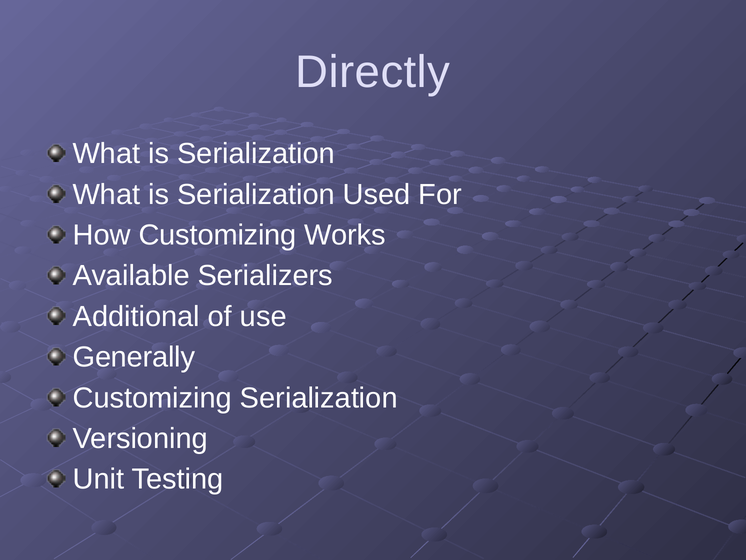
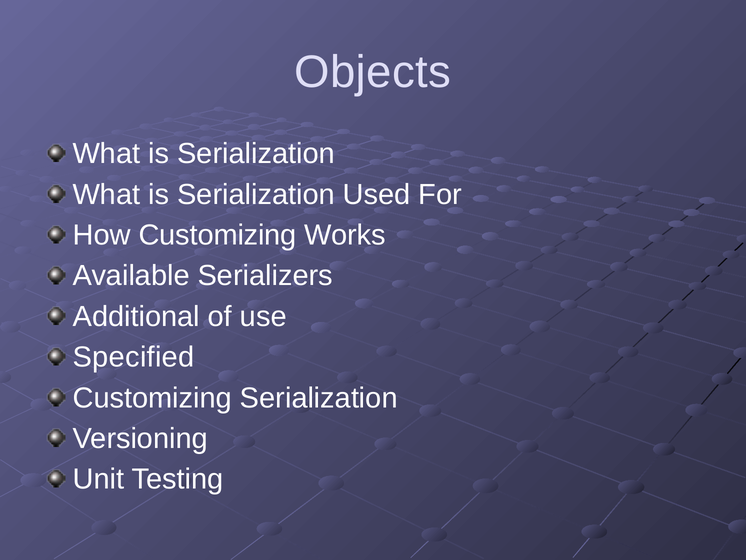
Directly: Directly -> Objects
Generally: Generally -> Specified
